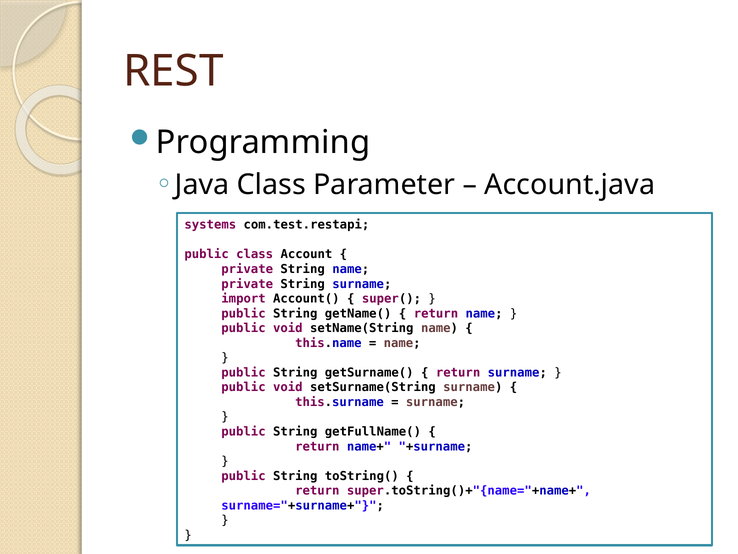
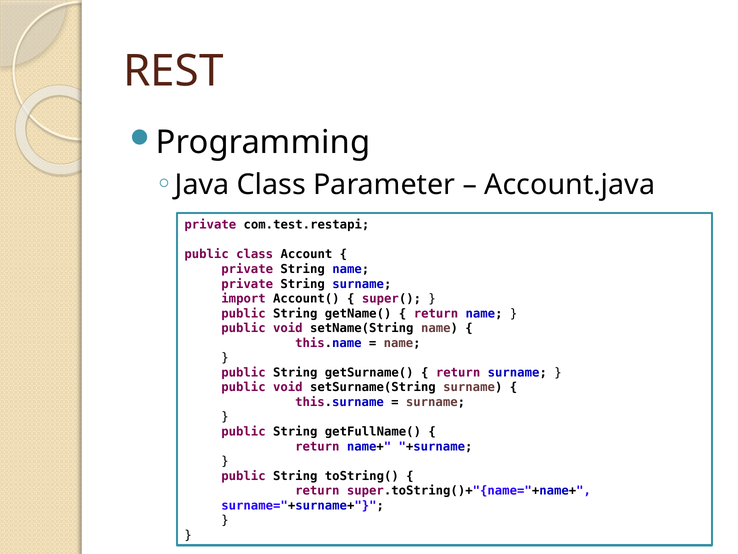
systems at (210, 225): systems -> private
